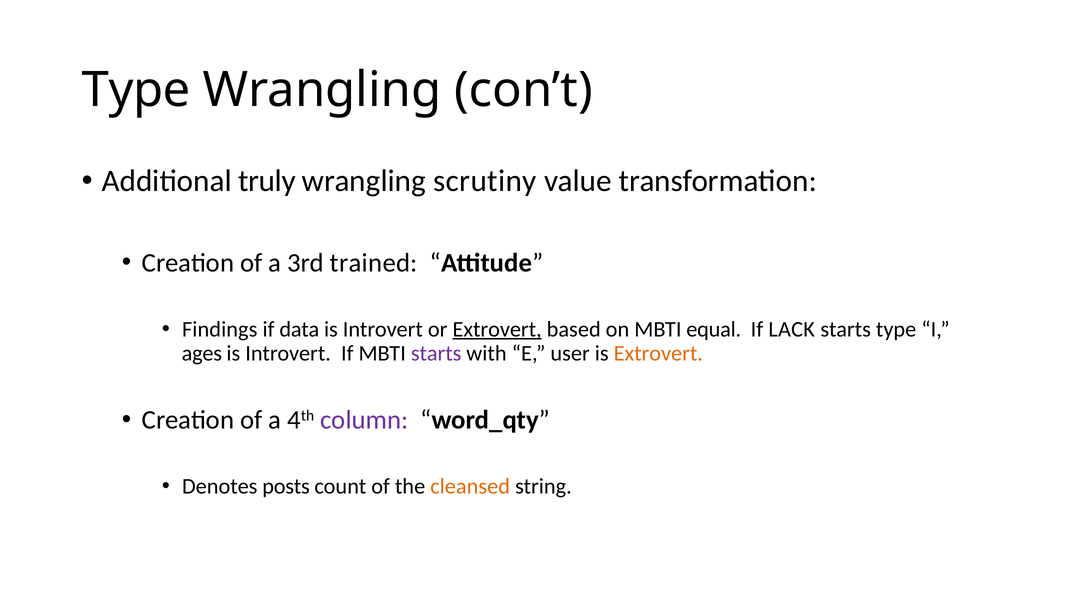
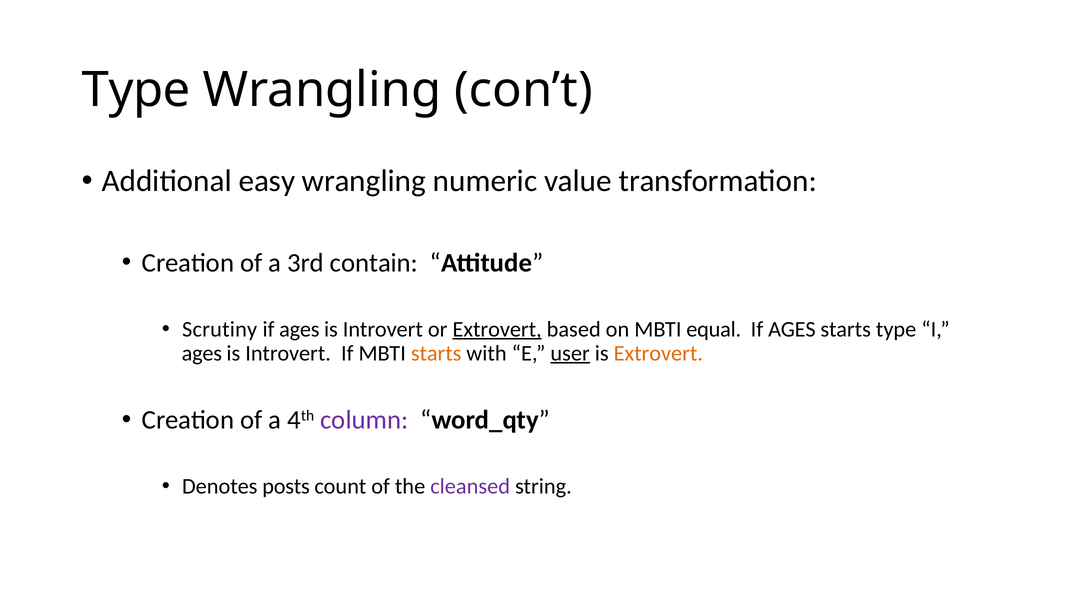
truly: truly -> easy
scrutiny: scrutiny -> numeric
trained: trained -> contain
Findings: Findings -> Scrutiny
data at (299, 329): data -> ages
LACK at (792, 329): LACK -> AGES
starts at (436, 354) colour: purple -> orange
user underline: none -> present
cleansed colour: orange -> purple
